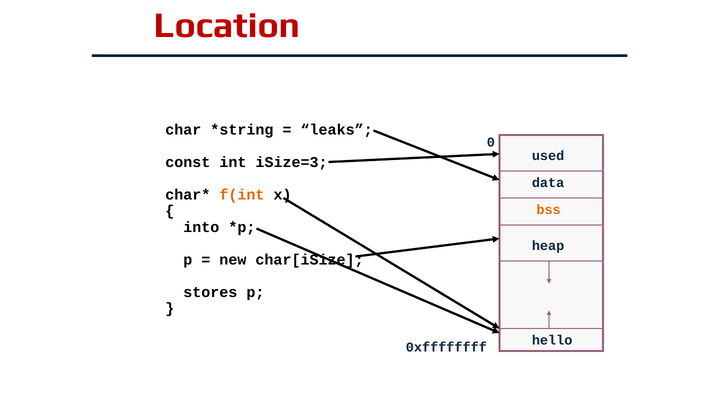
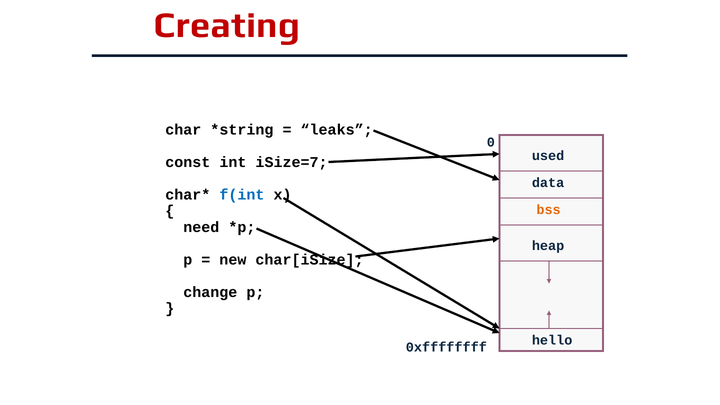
Location: Location -> Creating
iSize=3: iSize=3 -> iSize=7
f(int colour: orange -> blue
into: into -> need
stores: stores -> change
